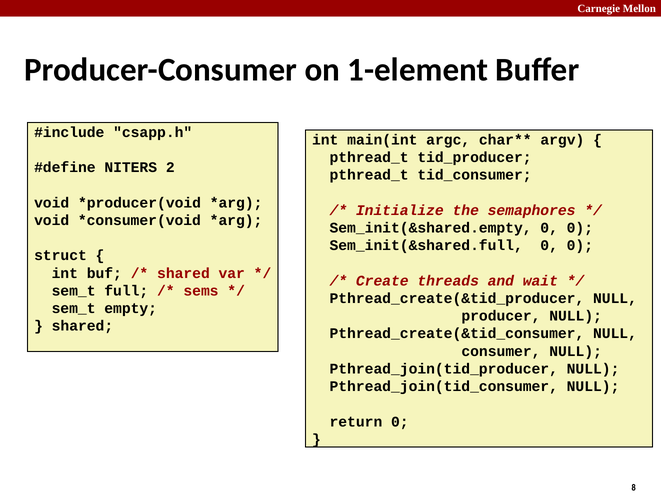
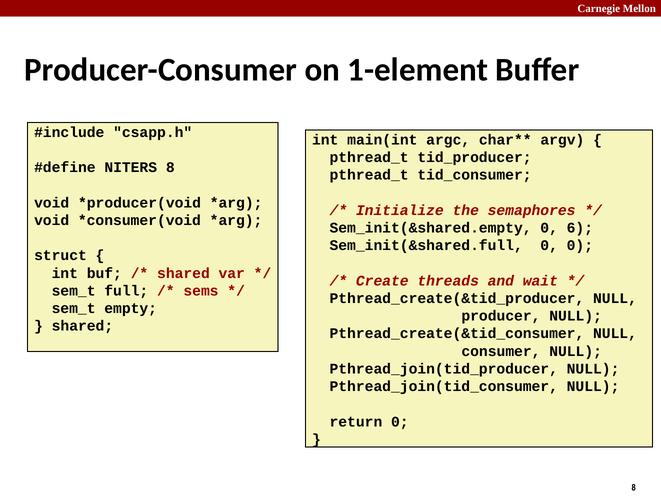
NITERS 2: 2 -> 8
Sem_init(&shared.empty 0 0: 0 -> 6
